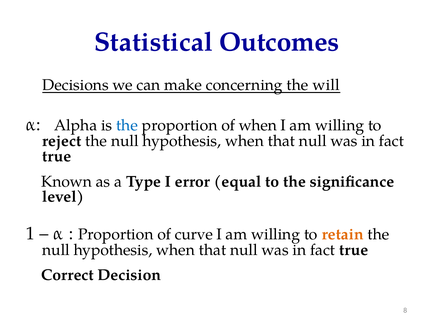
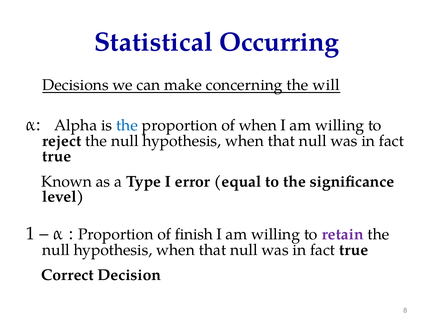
Outcomes: Outcomes -> Occurring
curve: curve -> finish
retain colour: orange -> purple
